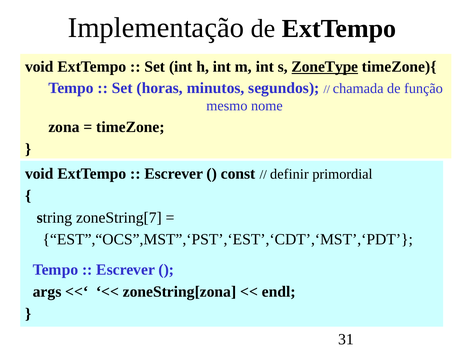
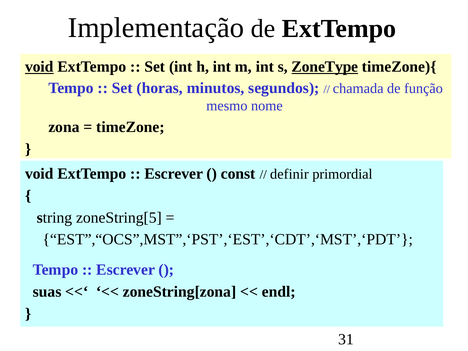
void at (39, 67) underline: none -> present
zoneString[7: zoneString[7 -> zoneString[5
args: args -> suas
